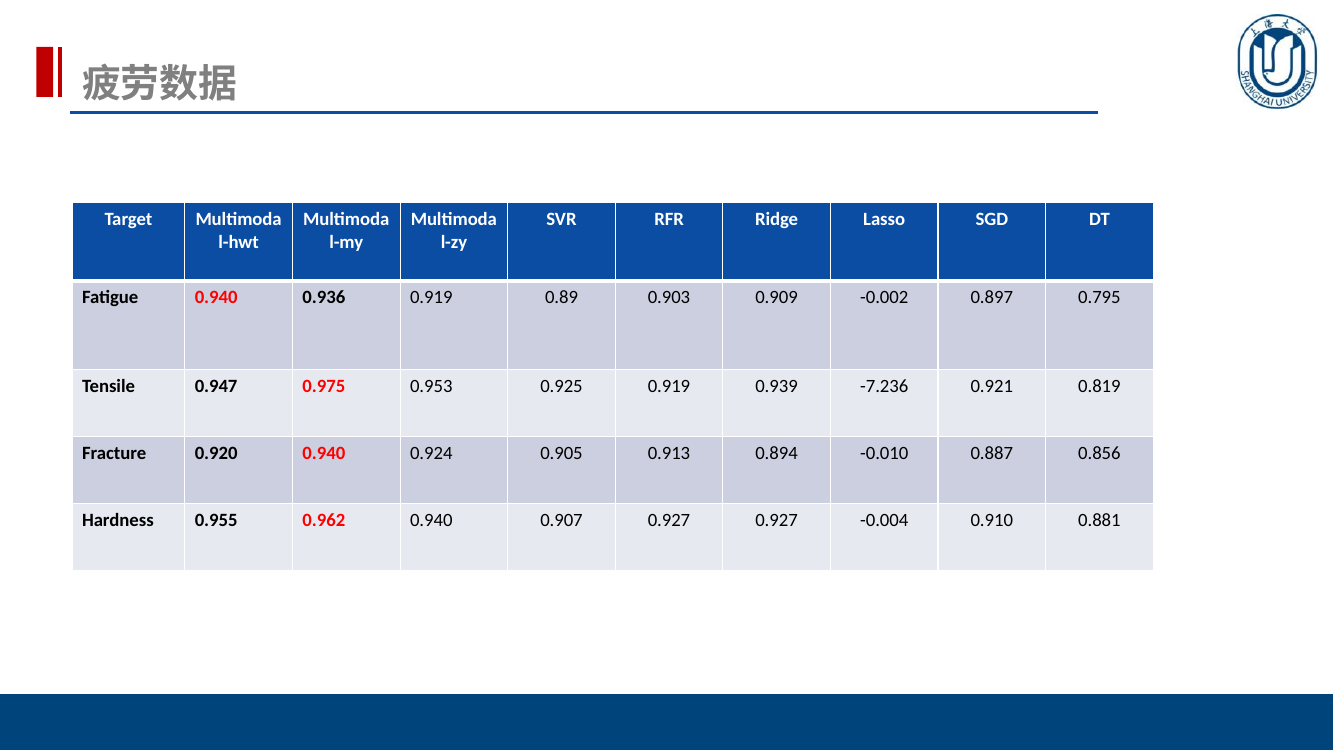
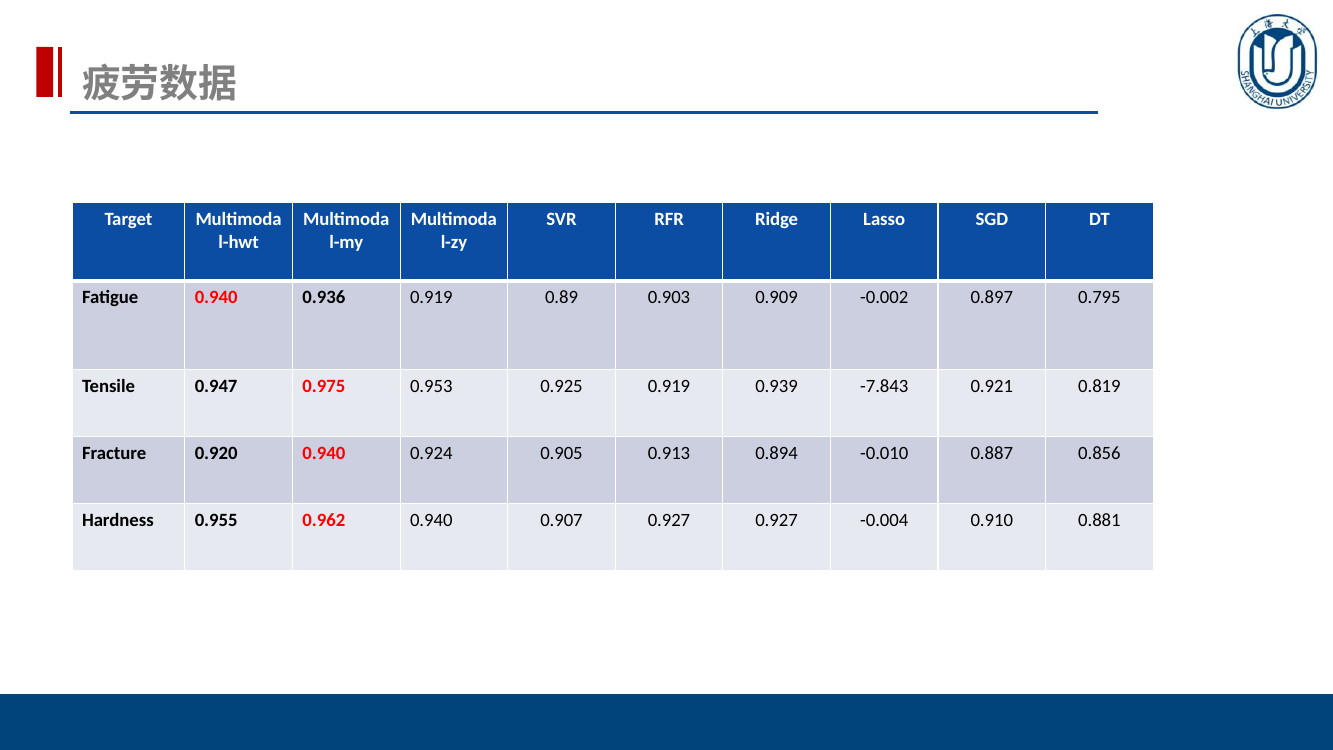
-7.236: -7.236 -> -7.843
